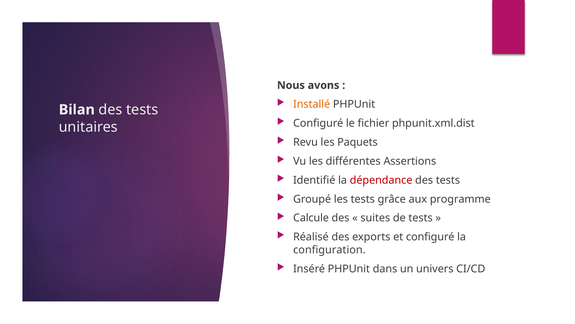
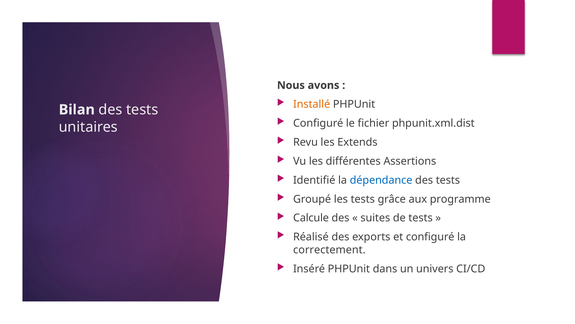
Paquets: Paquets -> Extends
dépendance colour: red -> blue
configuration: configuration -> correctement
